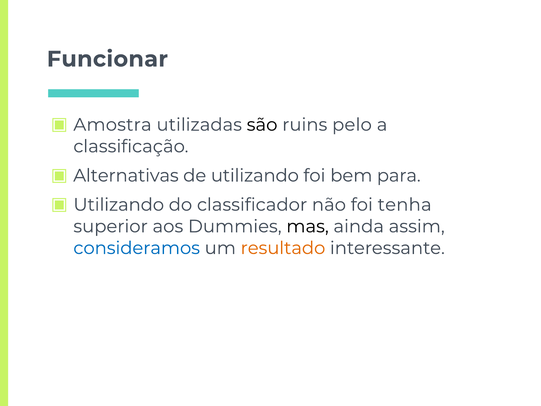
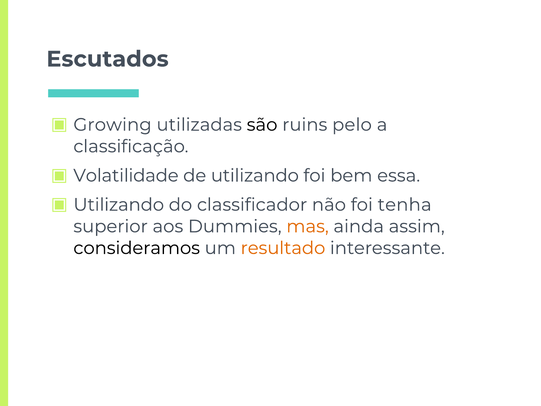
Funcionar: Funcionar -> Escutados
Amostra: Amostra -> Growing
Alternativas: Alternativas -> Volatilidade
para: para -> essa
mas colour: black -> orange
consideramos colour: blue -> black
